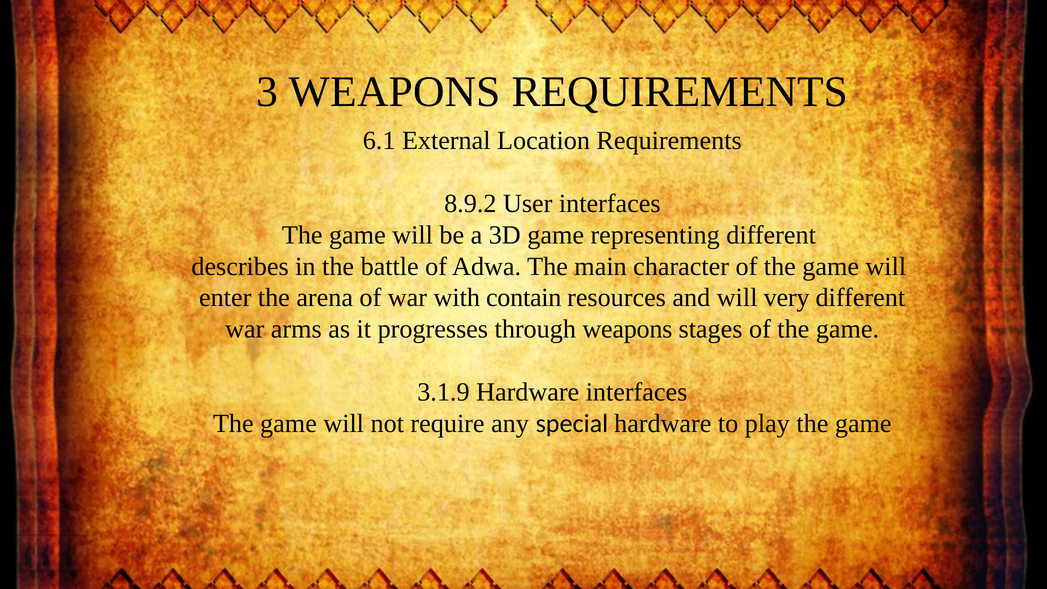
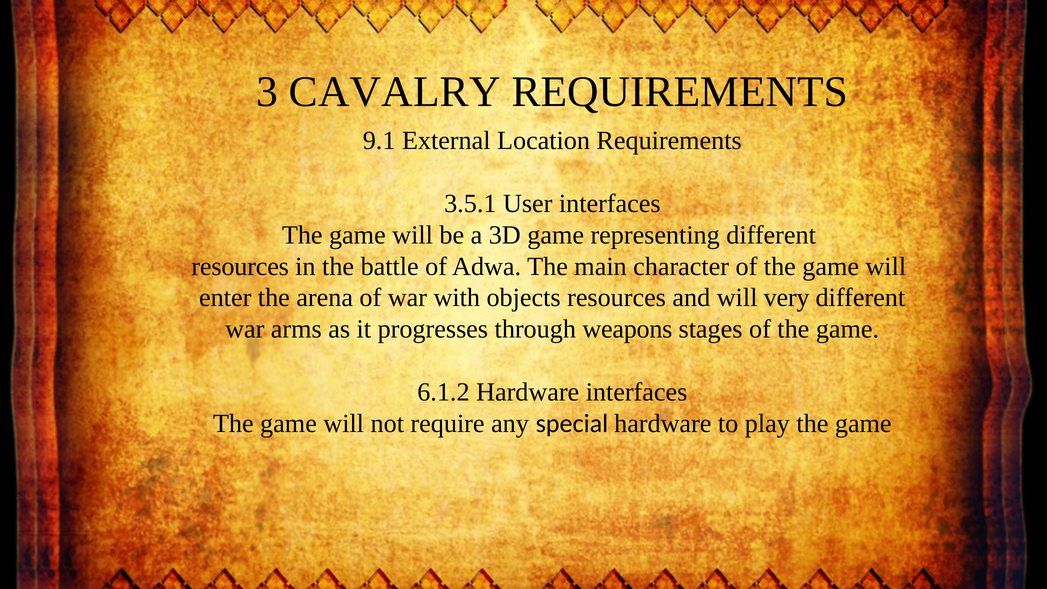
3 WEAPONS: WEAPONS -> CAVALRY
6.1: 6.1 -> 9.1
8.9.2: 8.9.2 -> 3.5.1
describes at (240, 266): describes -> resources
contain: contain -> objects
3.1.9: 3.1.9 -> 6.1.2
